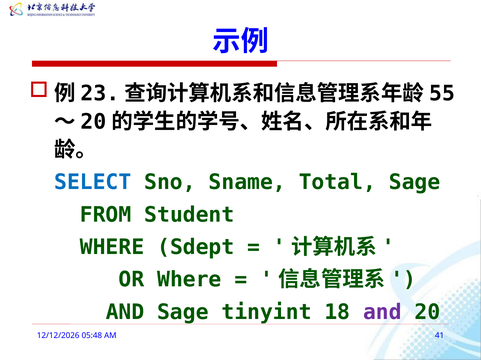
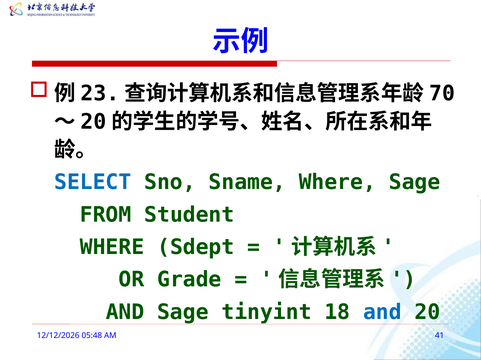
55: 55 -> 70
Sname Total: Total -> Where
OR Where: Where -> Grade
and at (382, 313) colour: purple -> blue
